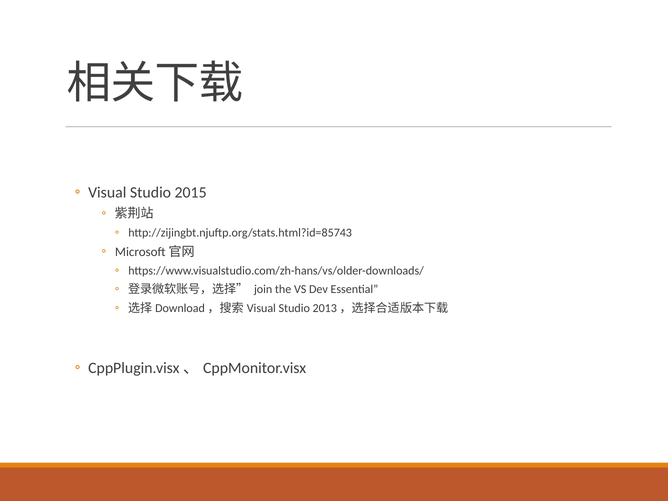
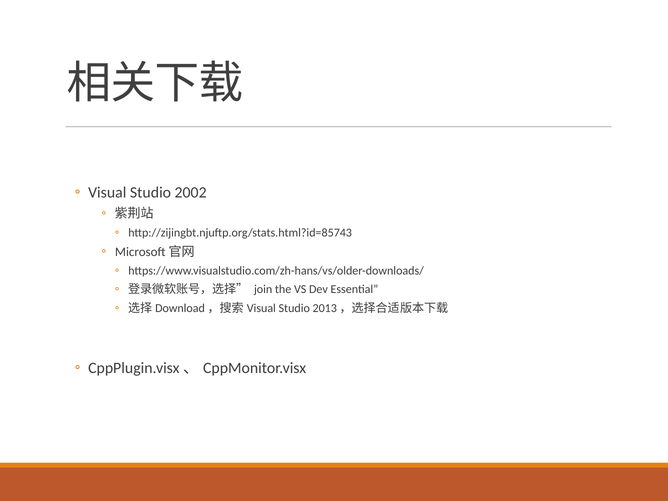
2015: 2015 -> 2002
